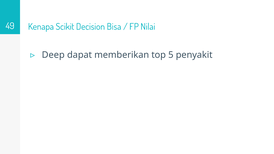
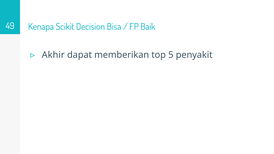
Nilai: Nilai -> Baik
Deep: Deep -> Akhir
